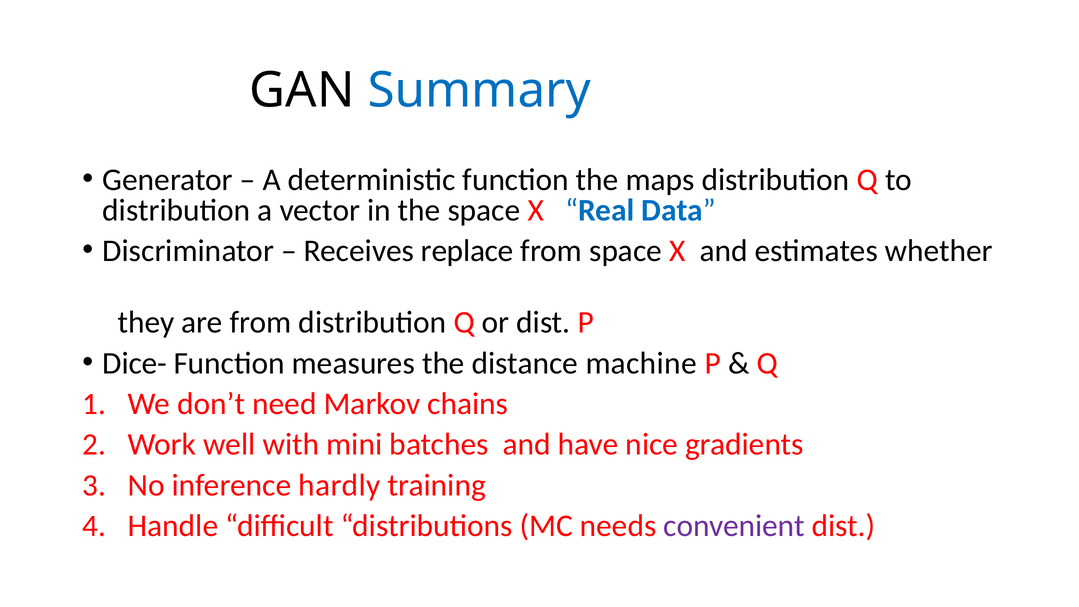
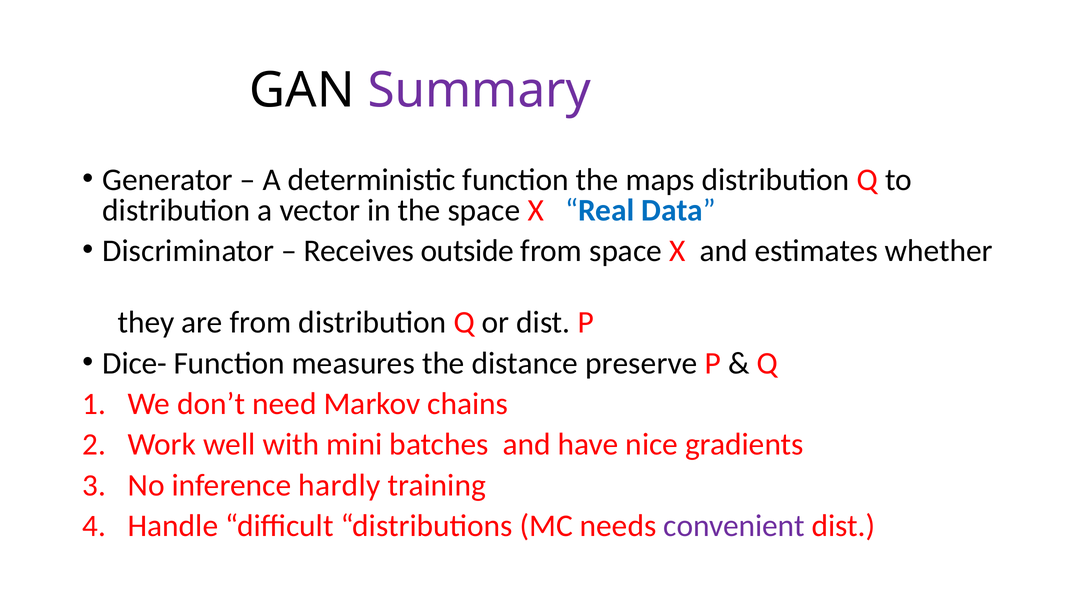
Summary colour: blue -> purple
replace: replace -> outside
machine: machine -> preserve
